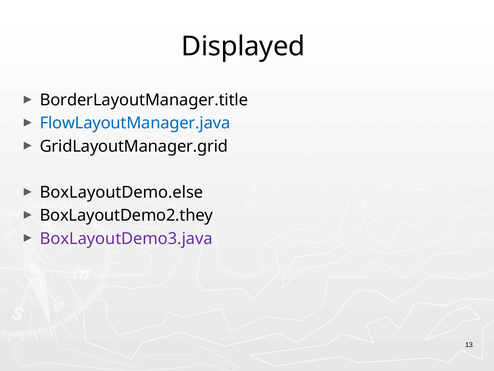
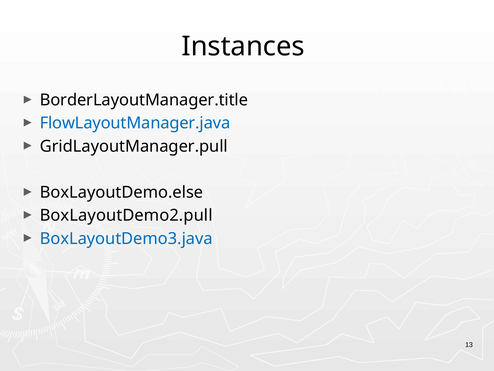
Displayed: Displayed -> Instances
GridLayoutManager.grid: GridLayoutManager.grid -> GridLayoutManager.pull
BoxLayoutDemo2.they: BoxLayoutDemo2.they -> BoxLayoutDemo2.pull
BoxLayoutDemo3.java colour: purple -> blue
